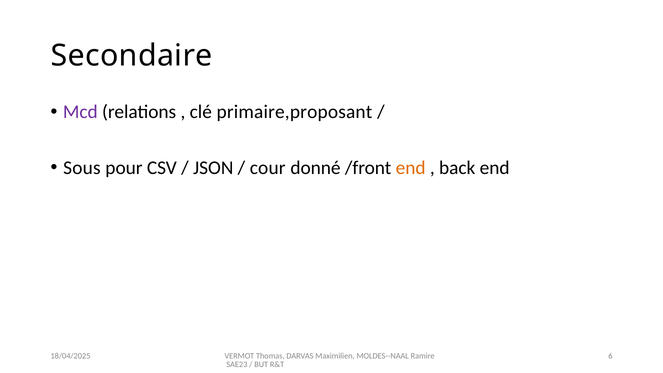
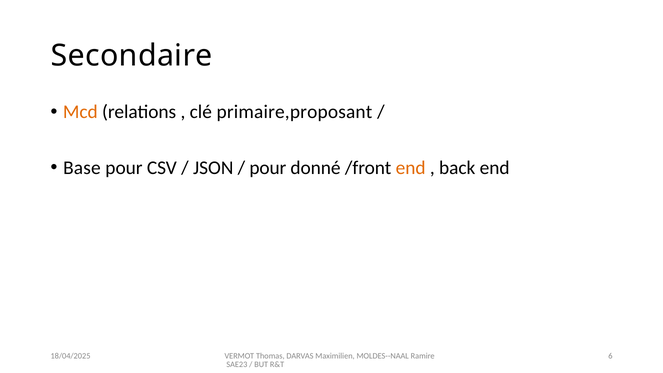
Mcd colour: purple -> orange
Sous: Sous -> Base
cour at (268, 168): cour -> pour
